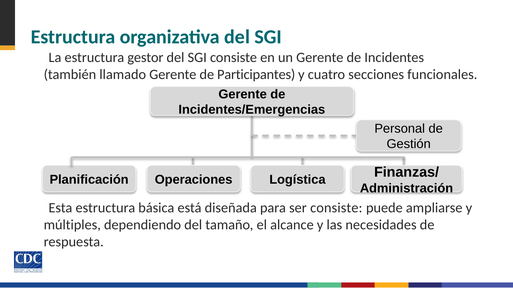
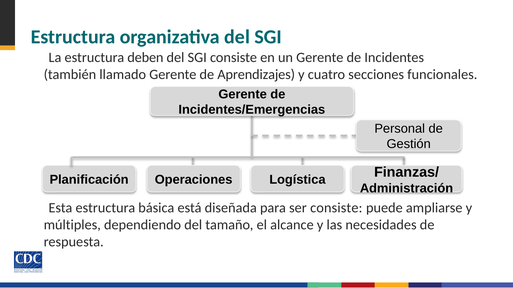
gestor: gestor -> deben
Participantes: Participantes -> Aprendizajes
